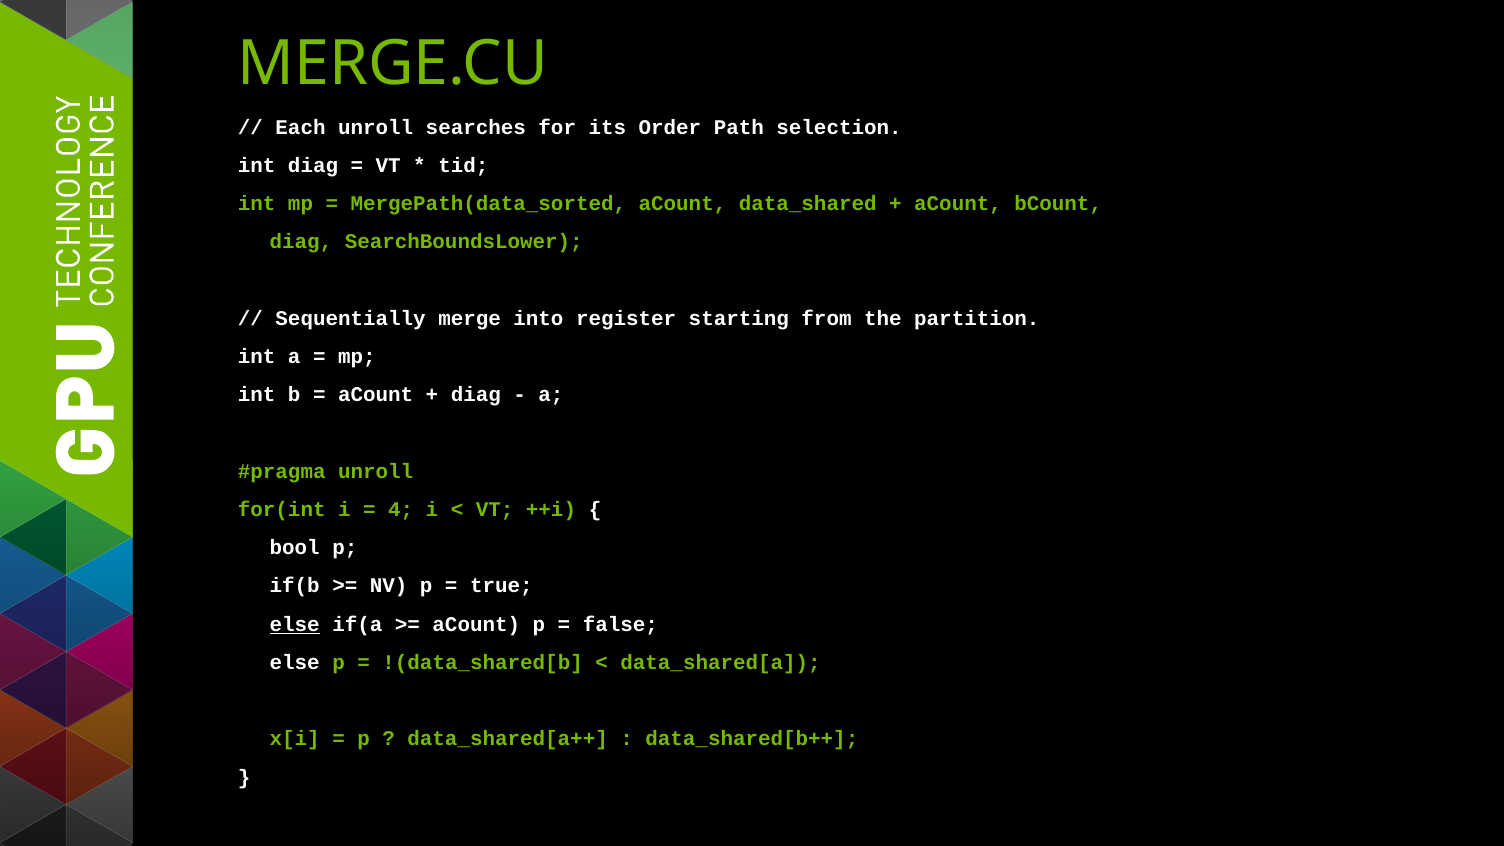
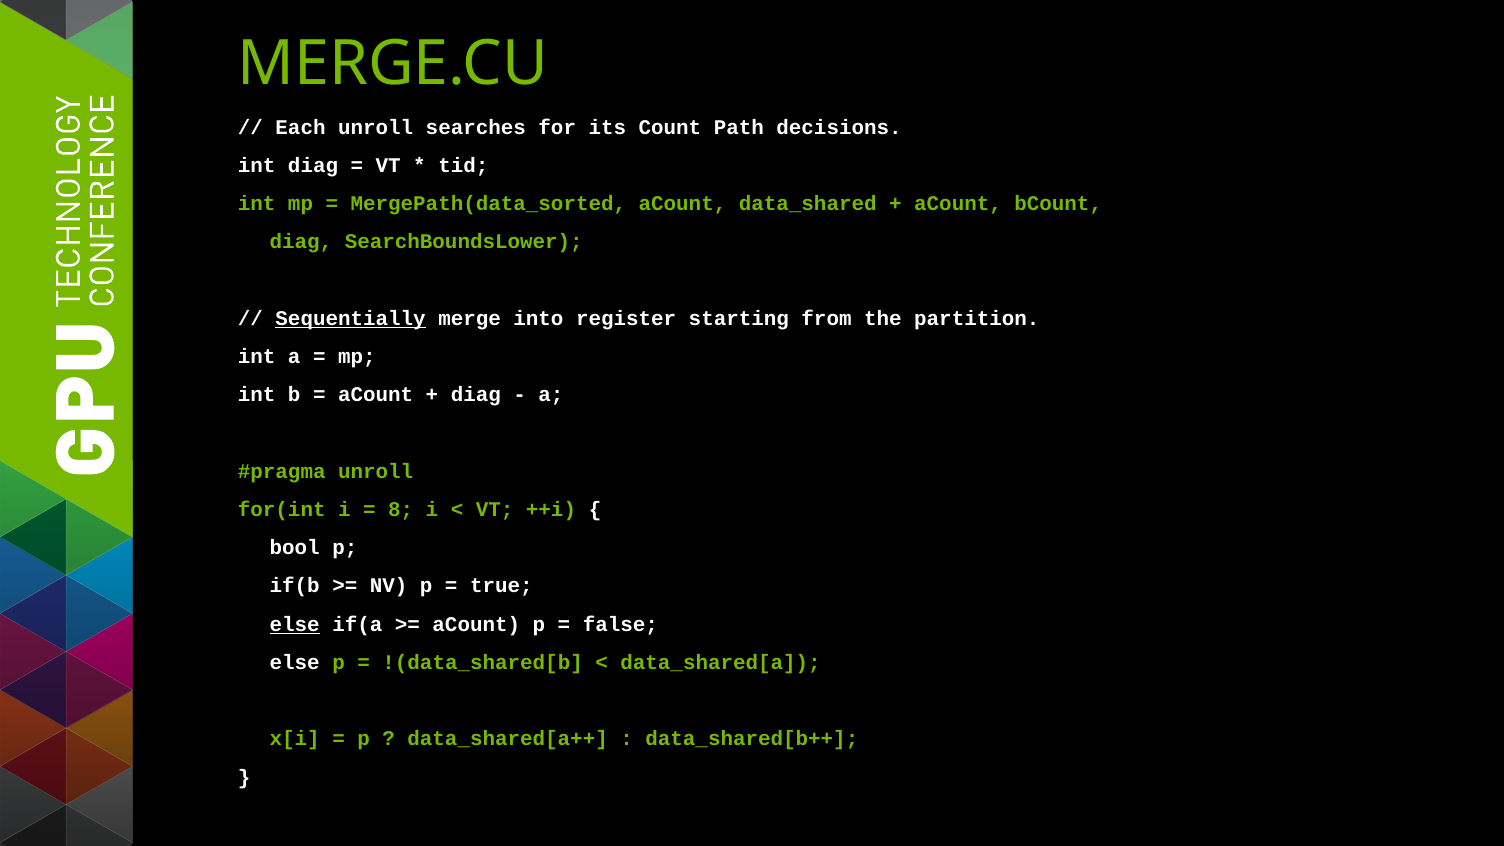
Order: Order -> Count
selection: selection -> decisions
Sequentially underline: none -> present
4: 4 -> 8
